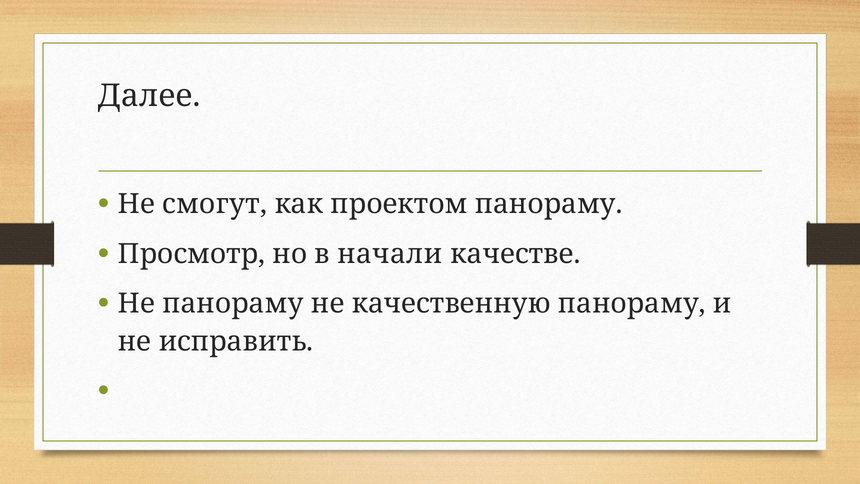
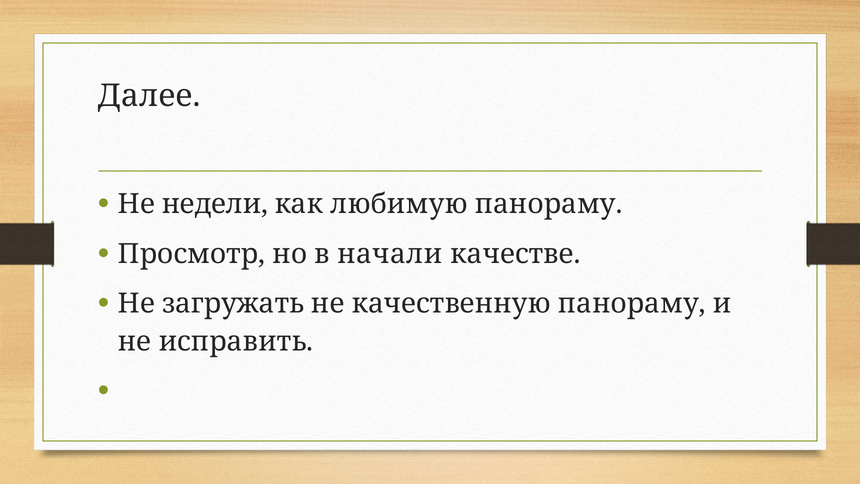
смогут: смогут -> недели
проектом: проектом -> любимую
Не панораму: панораму -> загружать
